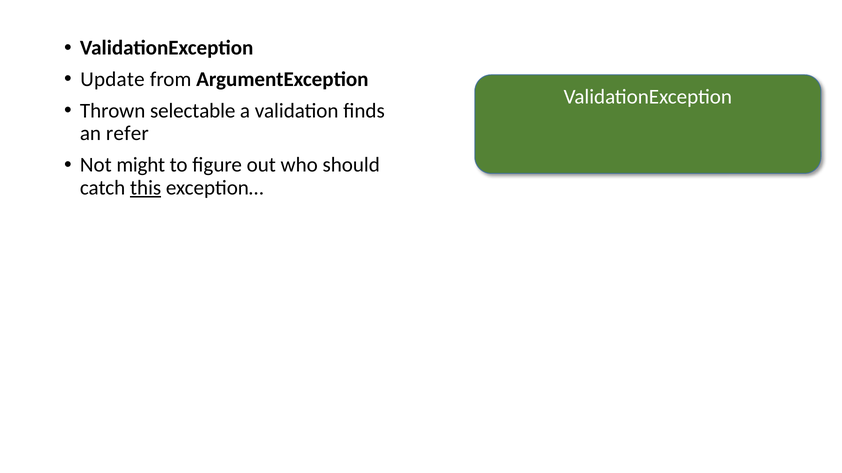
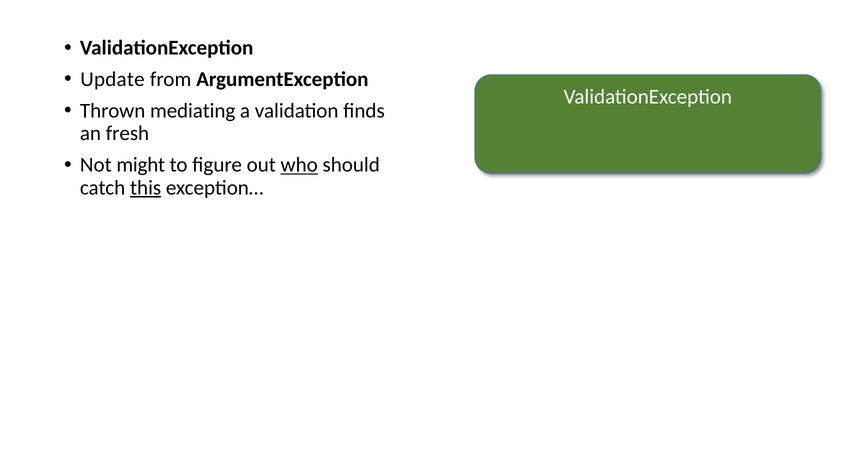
selectable: selectable -> mediating
refer: refer -> fresh
who underline: none -> present
